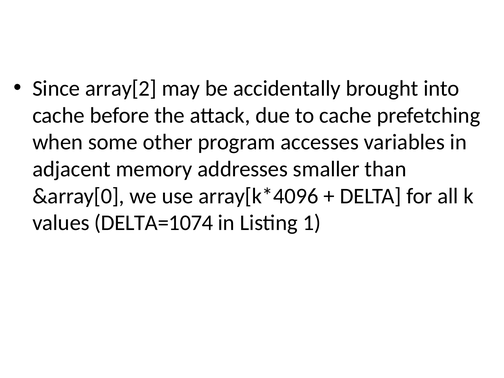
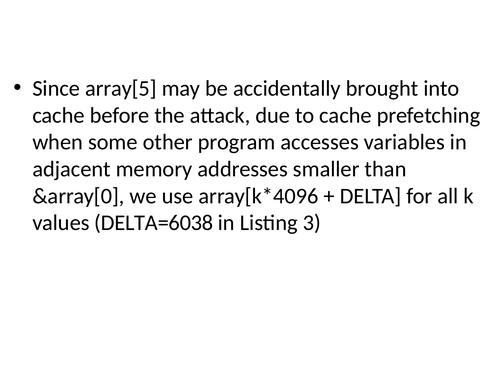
array[2: array[2 -> array[5
DELTA=1074: DELTA=1074 -> DELTA=6038
1: 1 -> 3
